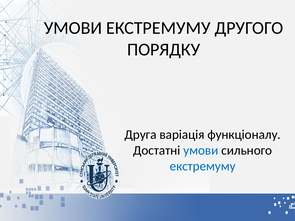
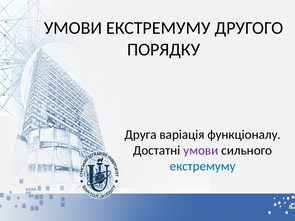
умови at (201, 151) colour: blue -> purple
